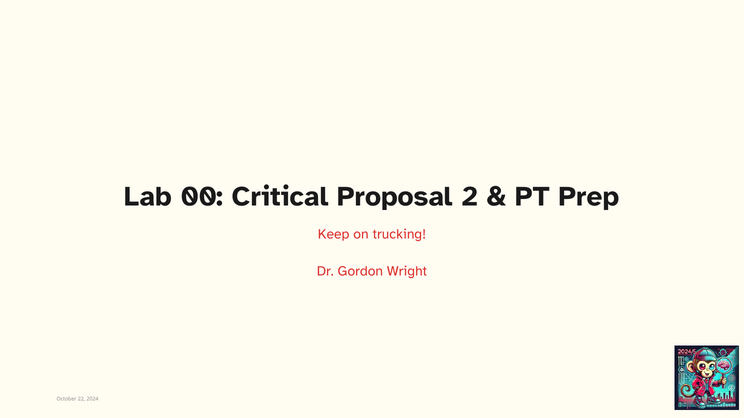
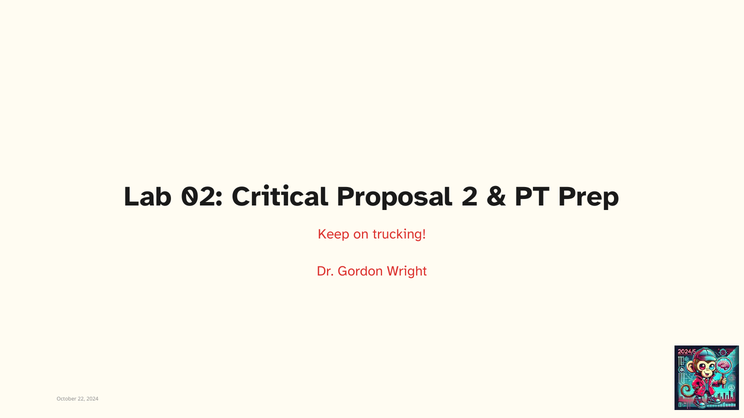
00: 00 -> 02
